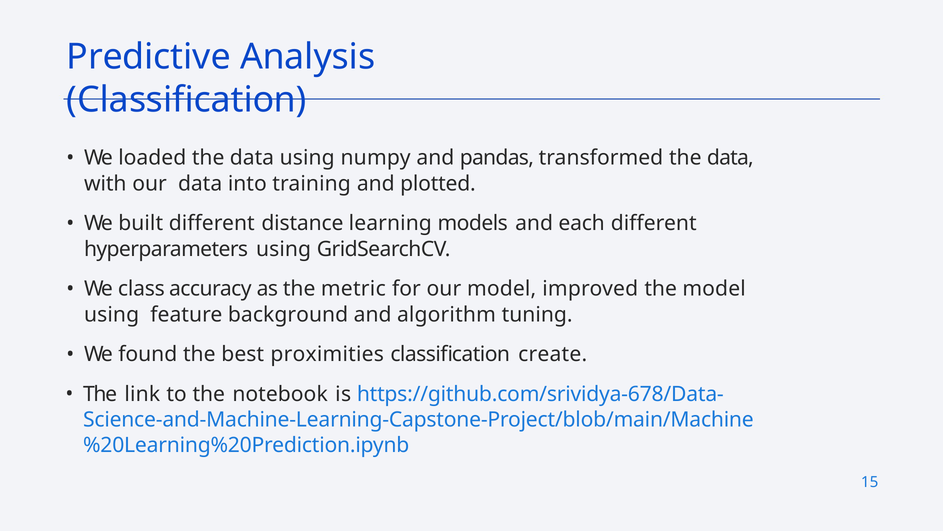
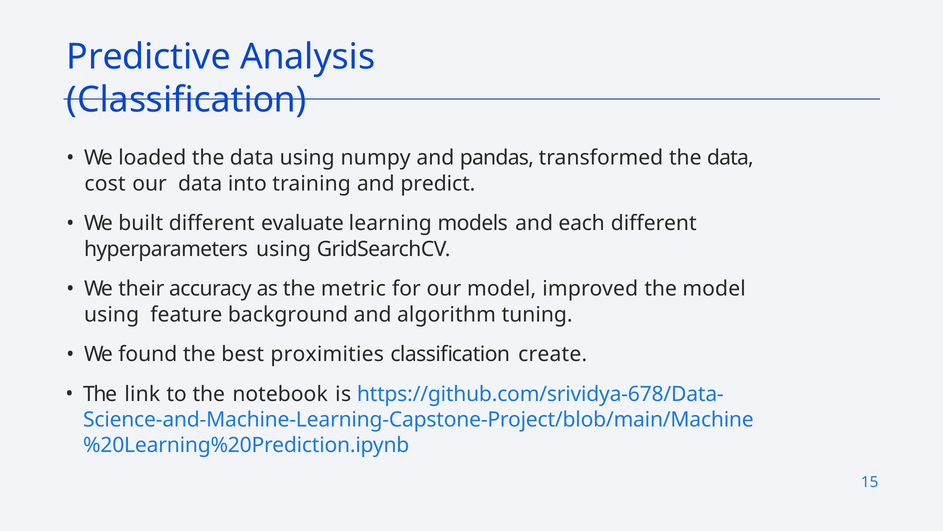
with: with -> cost
plotted: plotted -> predict
distance: distance -> evaluate
class: class -> their
